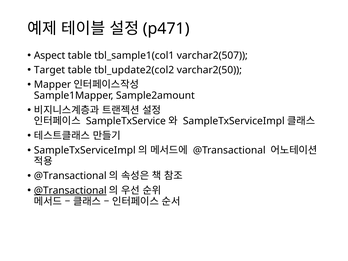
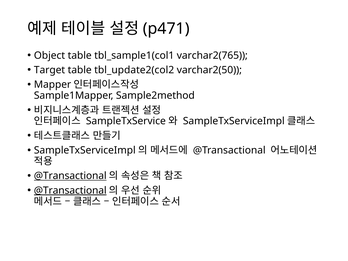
Aspect: Aspect -> Object
varchar2(507: varchar2(507 -> varchar2(765
Sample2amount: Sample2amount -> Sample2method
@Transactional at (70, 176) underline: none -> present
